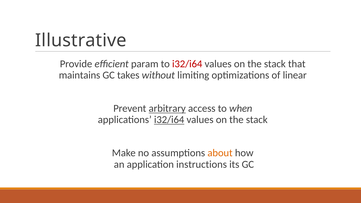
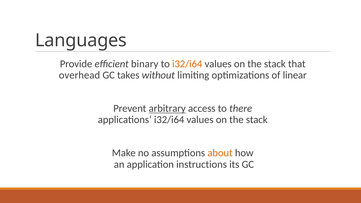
Illustrative: Illustrative -> Languages
param: param -> binary
i32/i64 at (187, 64) colour: red -> orange
maintains: maintains -> overhead
when: when -> there
i32/i64 at (169, 120) underline: present -> none
